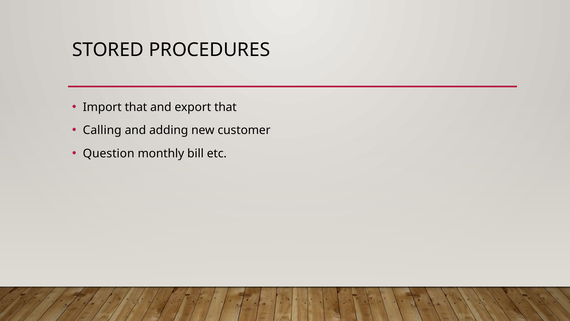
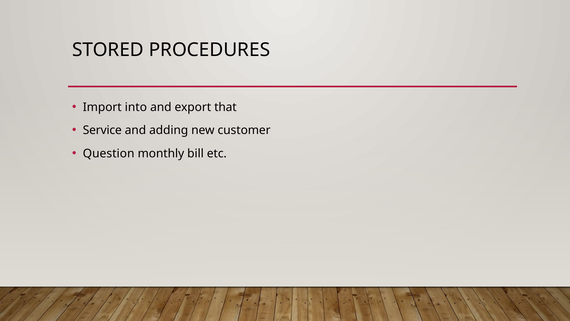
Import that: that -> into
Calling: Calling -> Service
